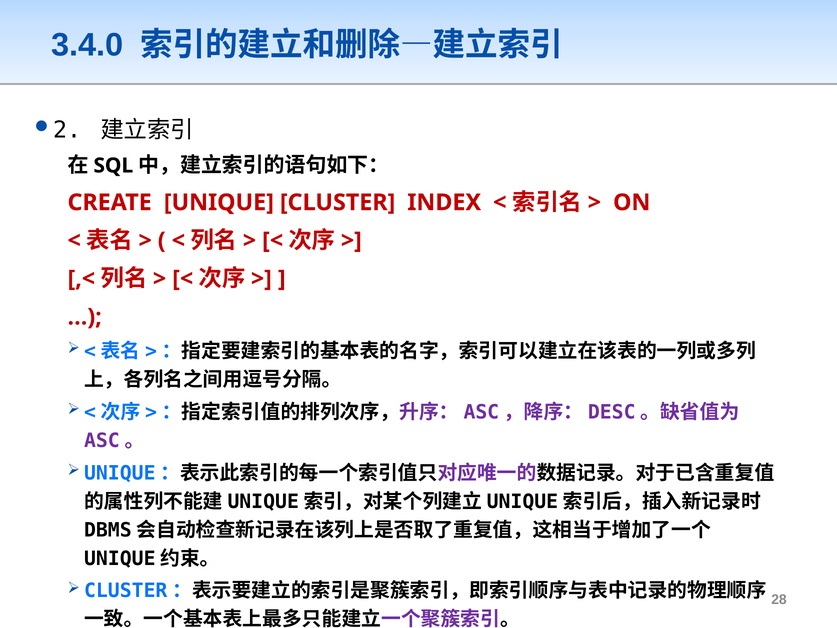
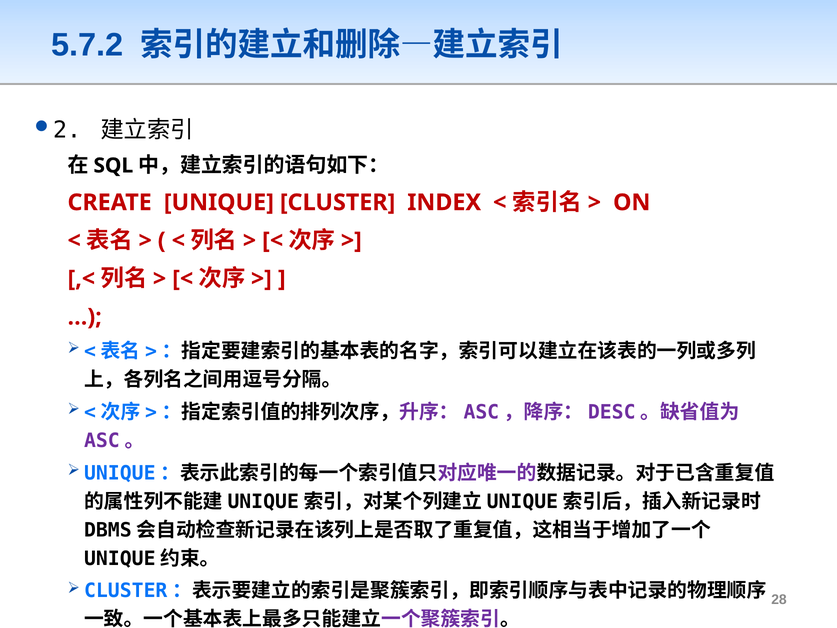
3.4.0: 3.4.0 -> 5.7.2
